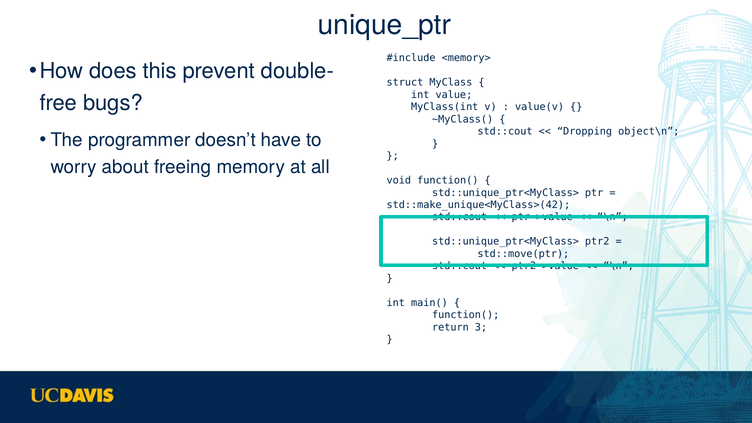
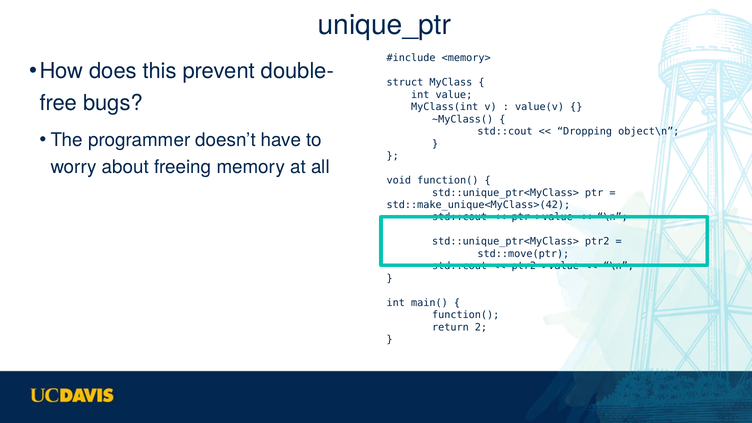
3: 3 -> 2
